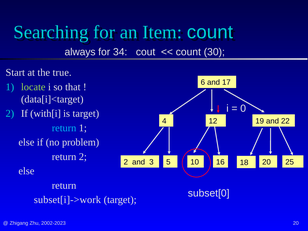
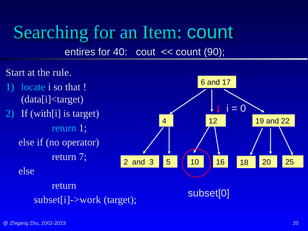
always: always -> entires
34: 34 -> 40
30: 30 -> 90
true: true -> rule
locate colour: light green -> light blue
problem: problem -> operator
return 2: 2 -> 7
